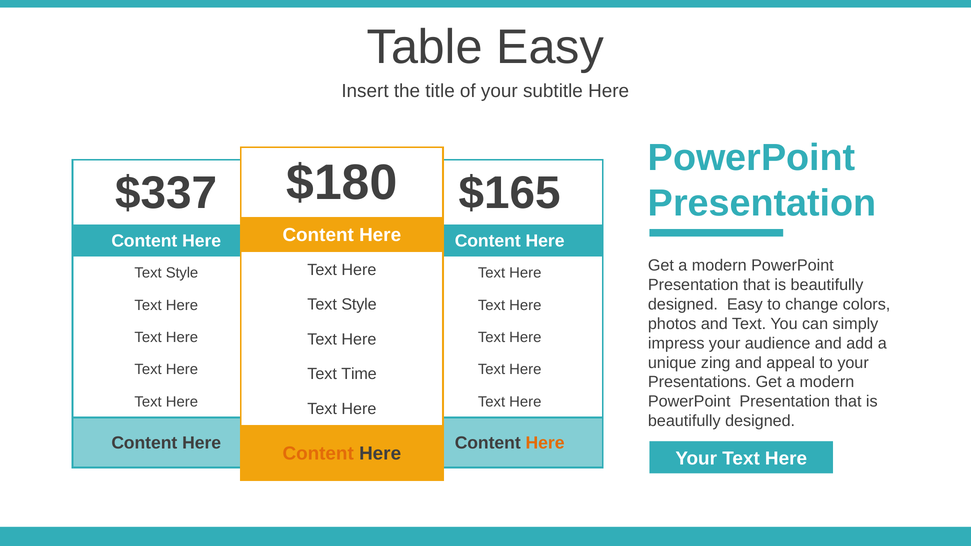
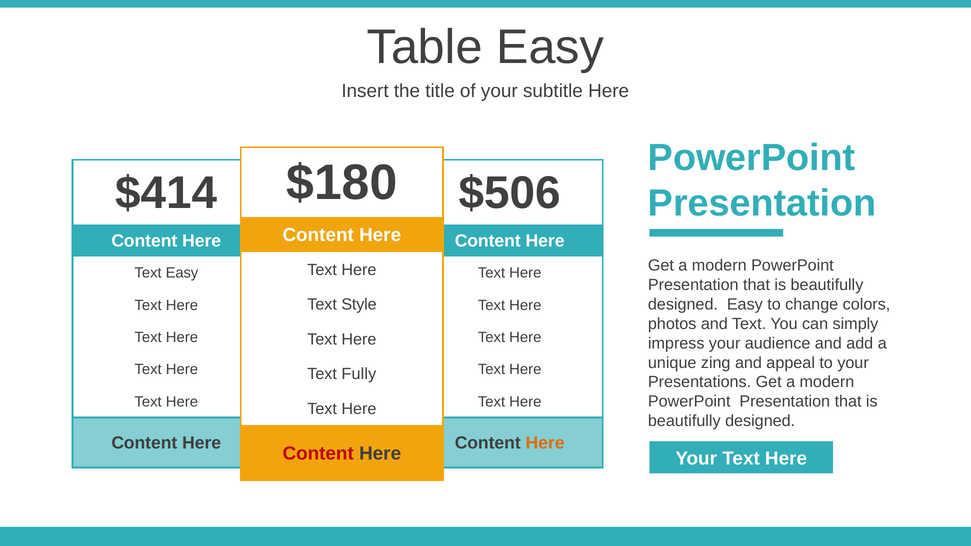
$337: $337 -> $414
$165: $165 -> $506
Style at (182, 273): Style -> Easy
Time: Time -> Fully
Content at (318, 454) colour: orange -> red
